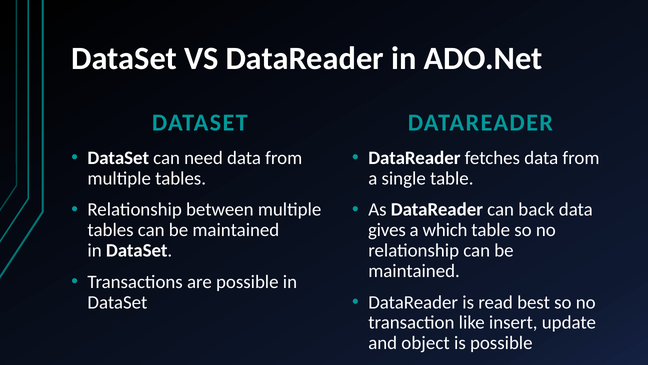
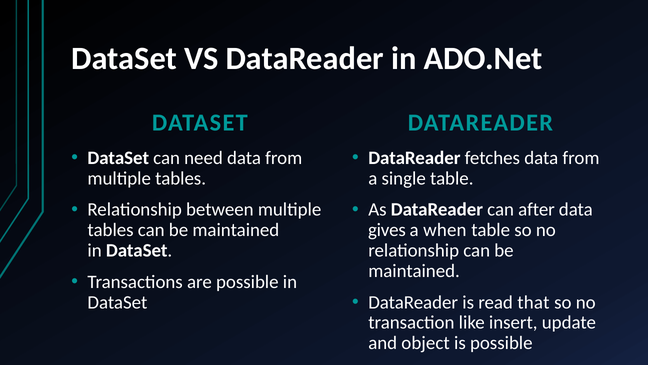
back: back -> after
which: which -> when
best: best -> that
